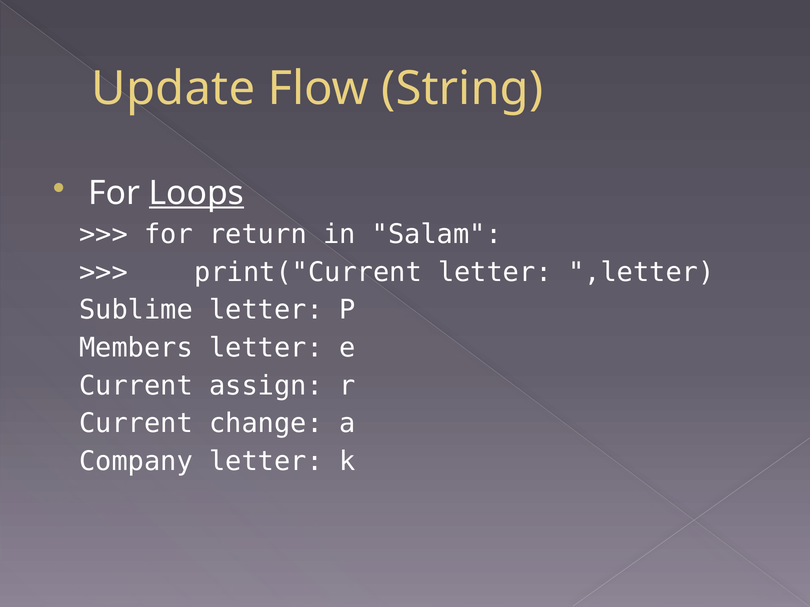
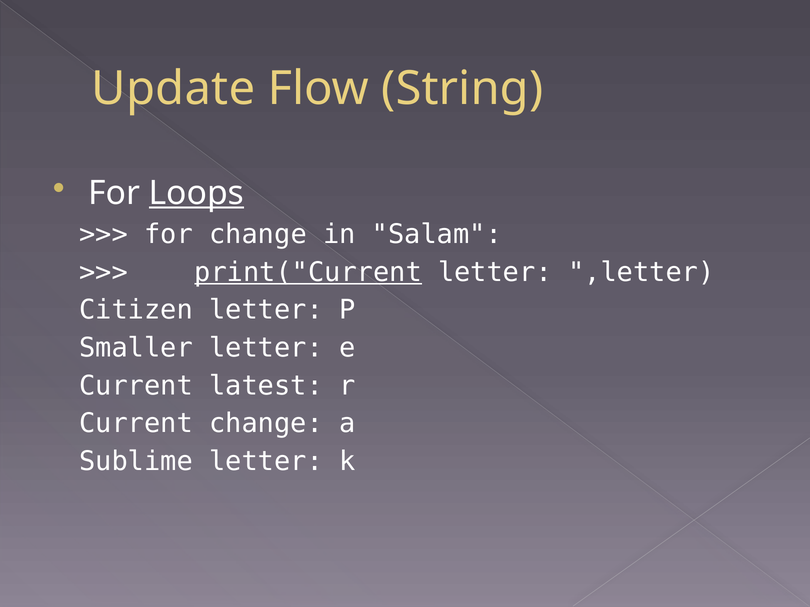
for return: return -> change
print("Current underline: none -> present
Sublime: Sublime -> Citizen
Members: Members -> Smaller
assign: assign -> latest
Company: Company -> Sublime
